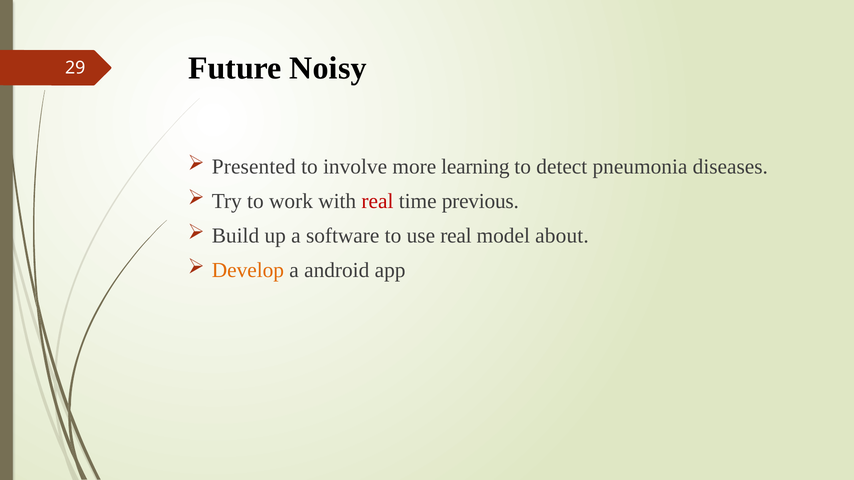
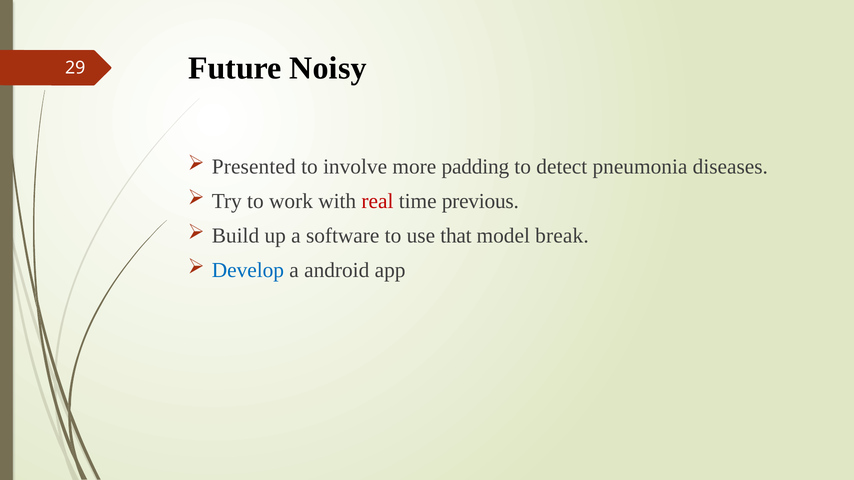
learning: learning -> padding
use real: real -> that
about: about -> break
Develop colour: orange -> blue
